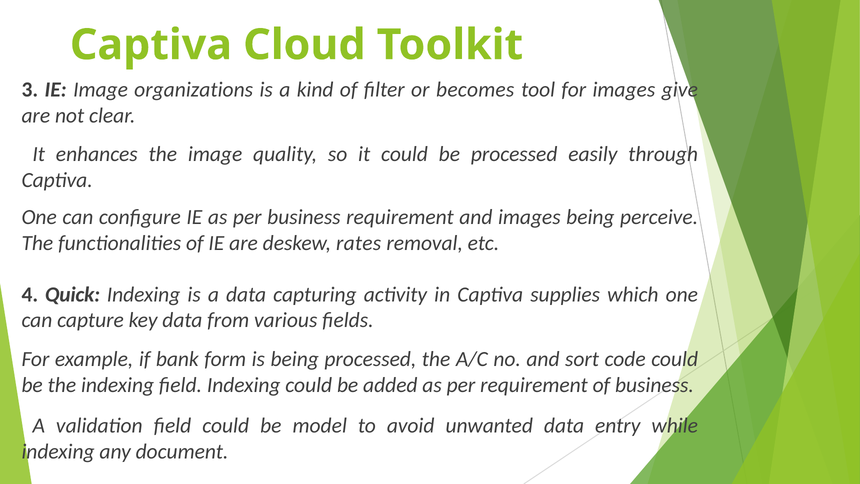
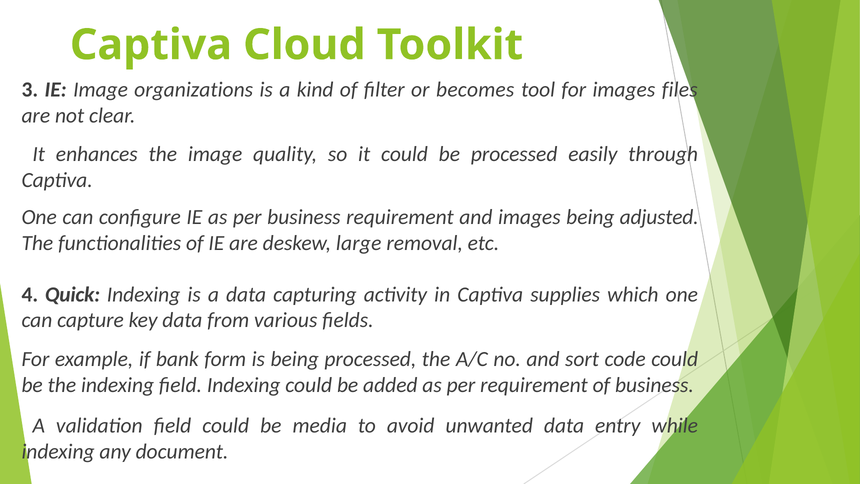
give: give -> files
perceive: perceive -> adjusted
rates: rates -> large
model: model -> media
